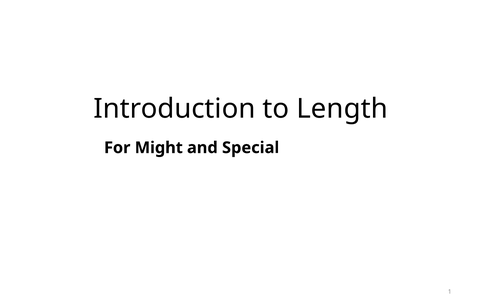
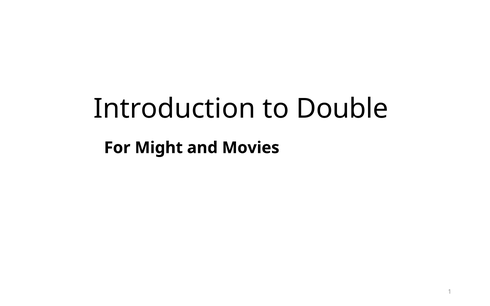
Length: Length -> Double
Special: Special -> Movies
